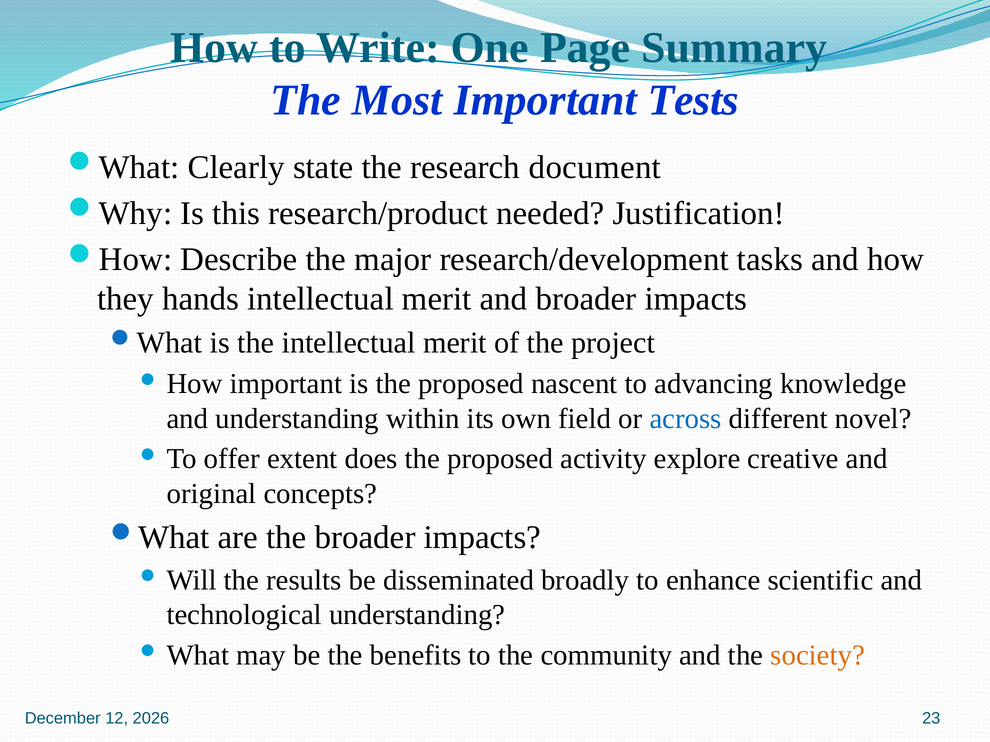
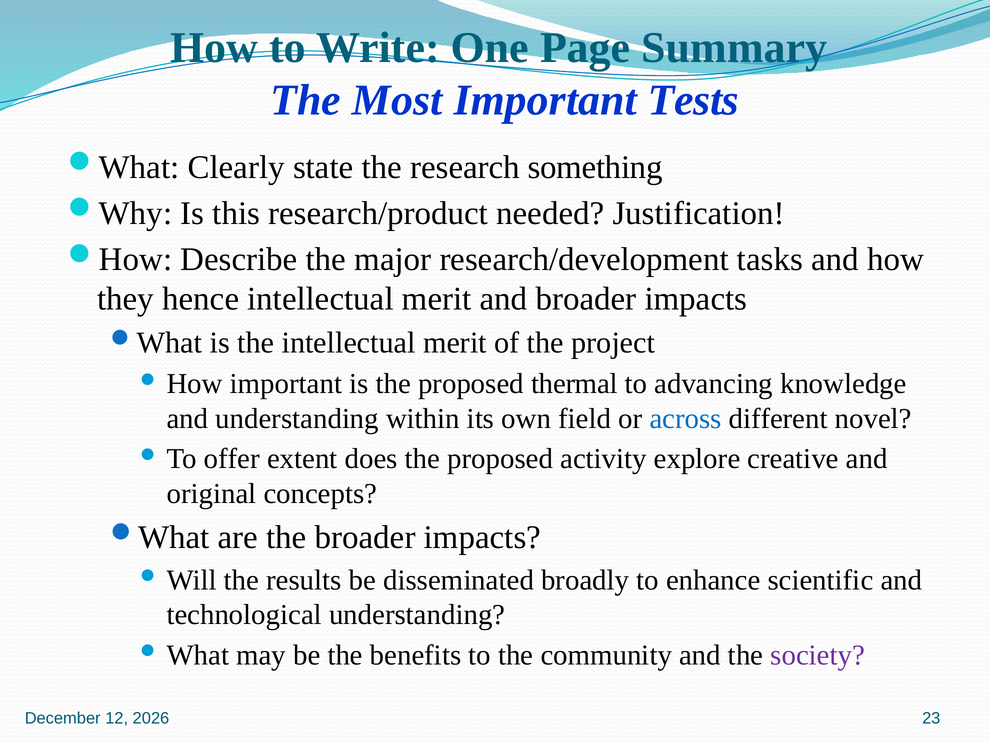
document: document -> something
hands: hands -> hence
nascent: nascent -> thermal
society colour: orange -> purple
